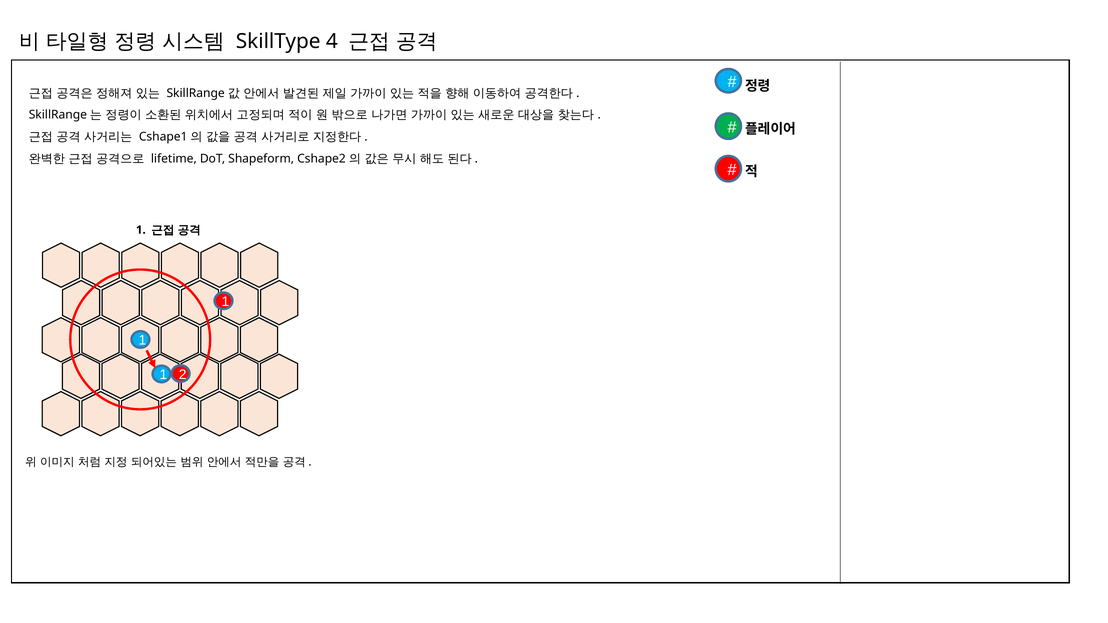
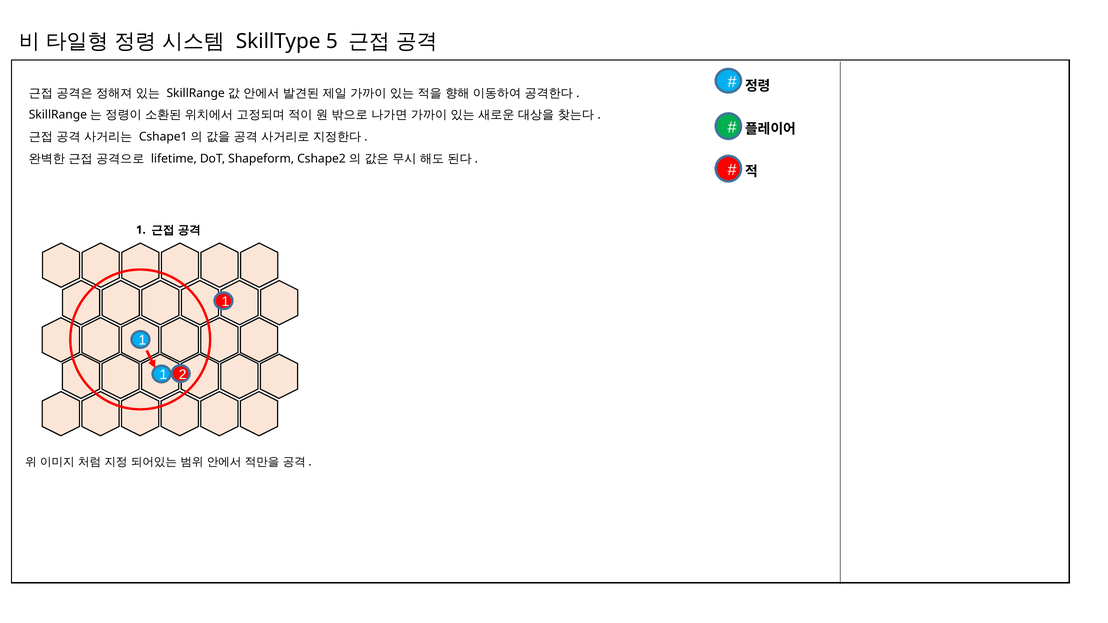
4: 4 -> 5
